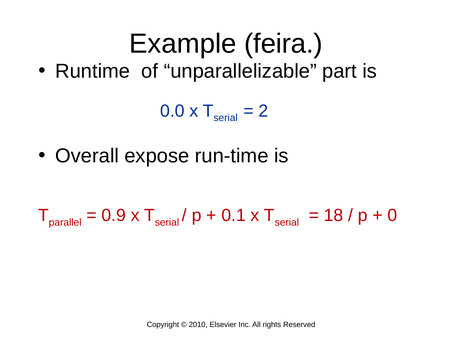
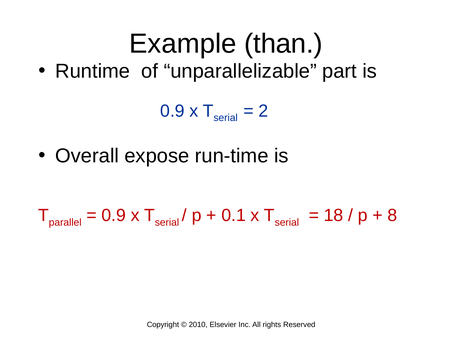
feira: feira -> than
0.0 at (172, 111): 0.0 -> 0.9
0: 0 -> 8
